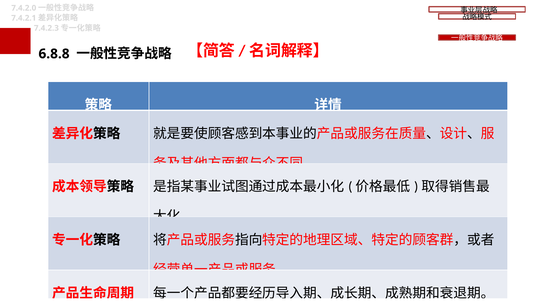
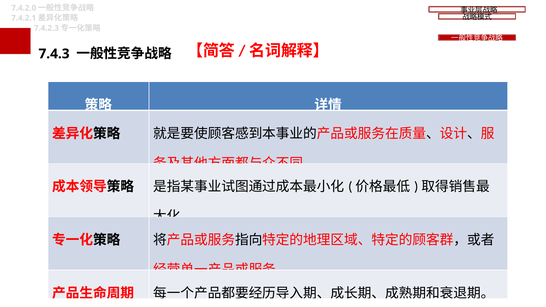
6.8.8: 6.8.8 -> 7.4.3
